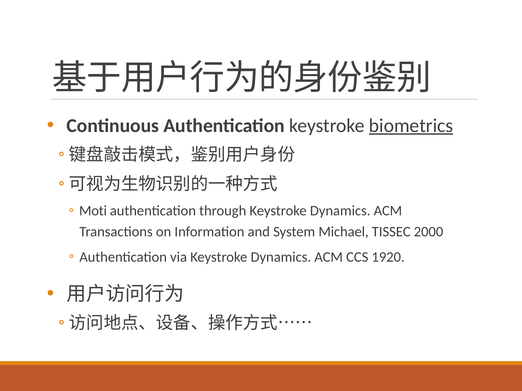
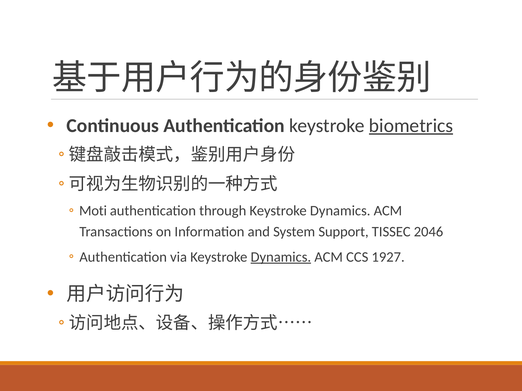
Michael: Michael -> Support
2000: 2000 -> 2046
Dynamics at (281, 257) underline: none -> present
1920: 1920 -> 1927
